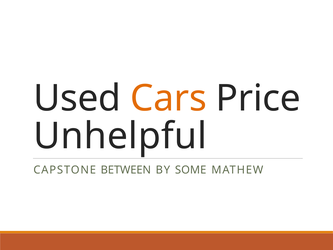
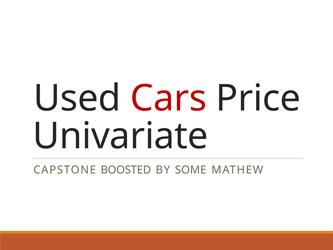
Cars colour: orange -> red
Unhelpful: Unhelpful -> Univariate
BETWEEN: BETWEEN -> BOOSTED
